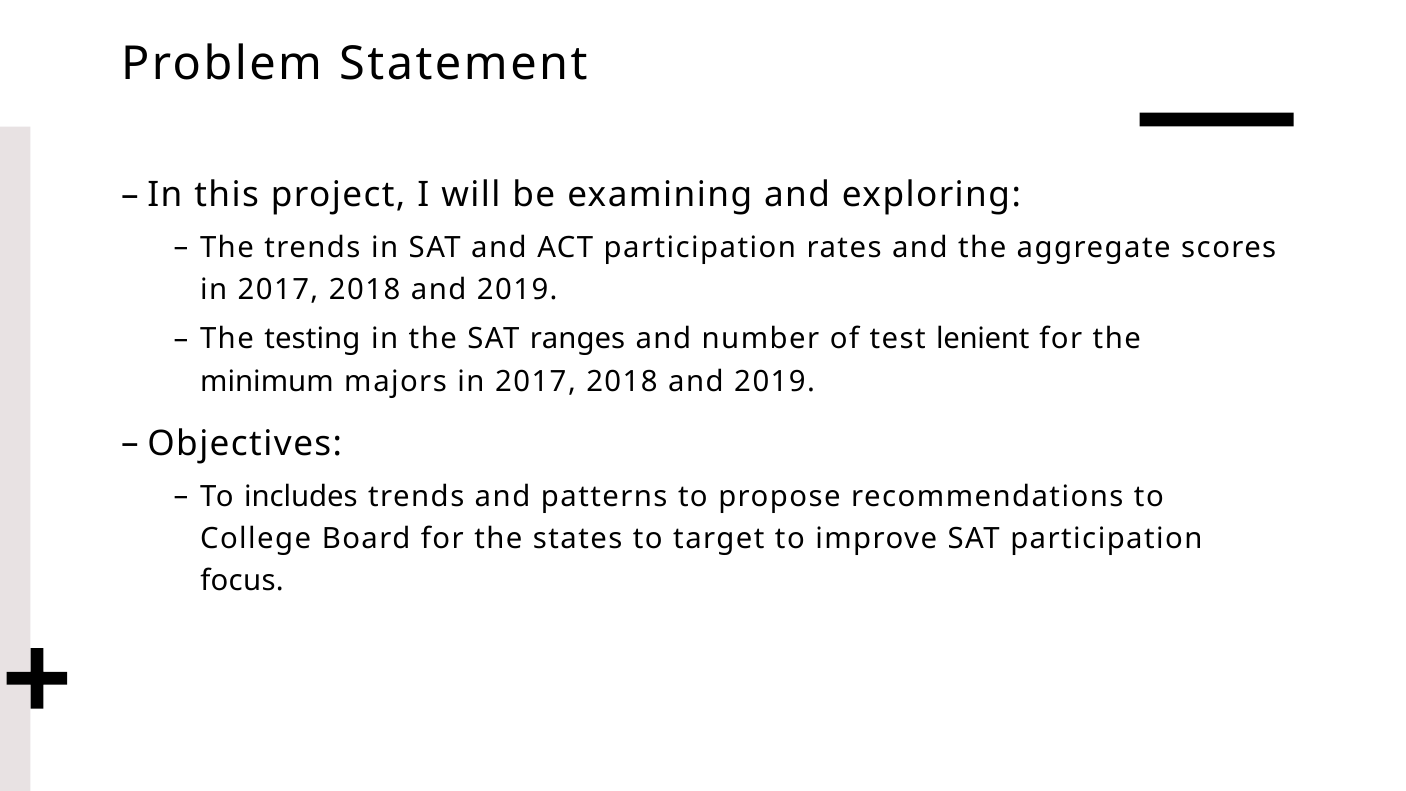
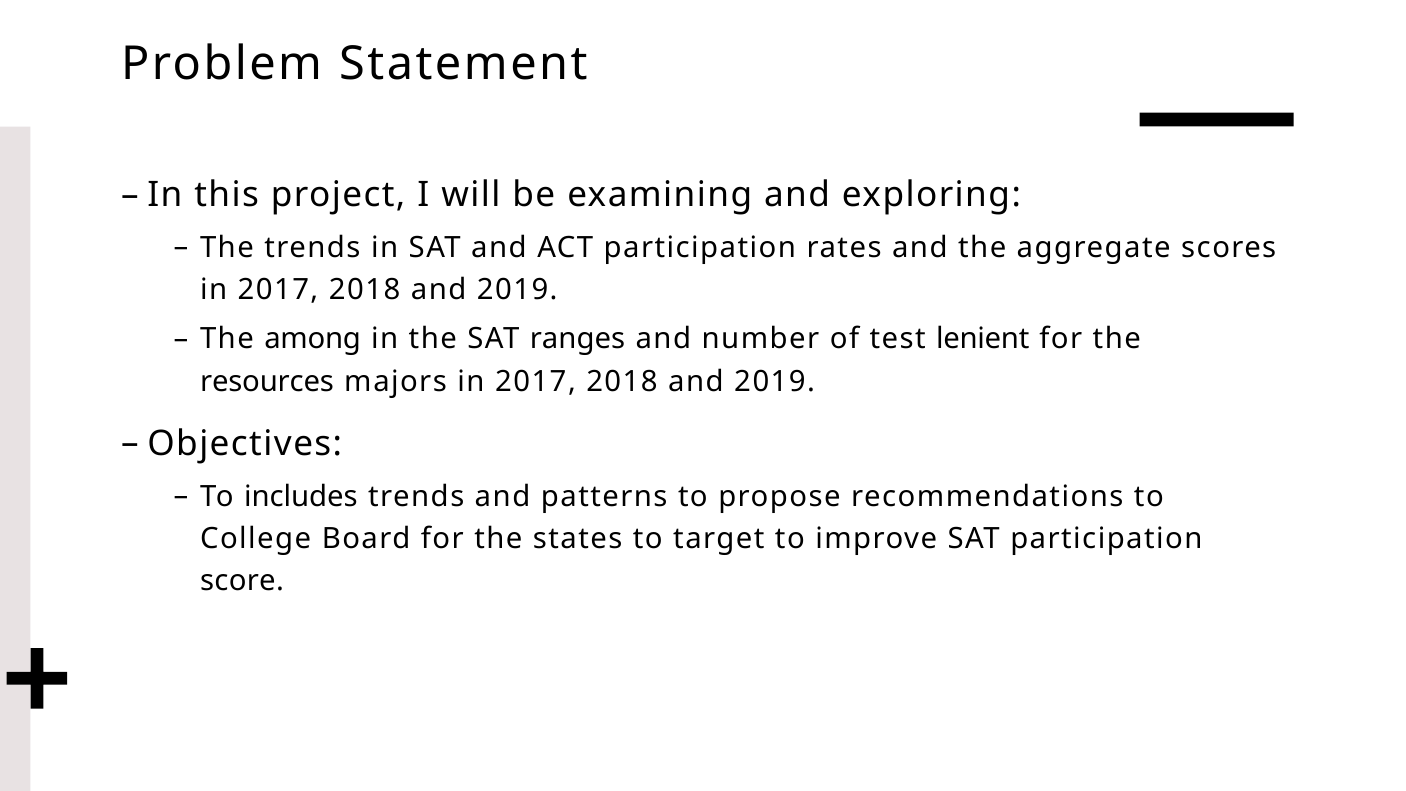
testing: testing -> among
minimum: minimum -> resources
focus: focus -> score
